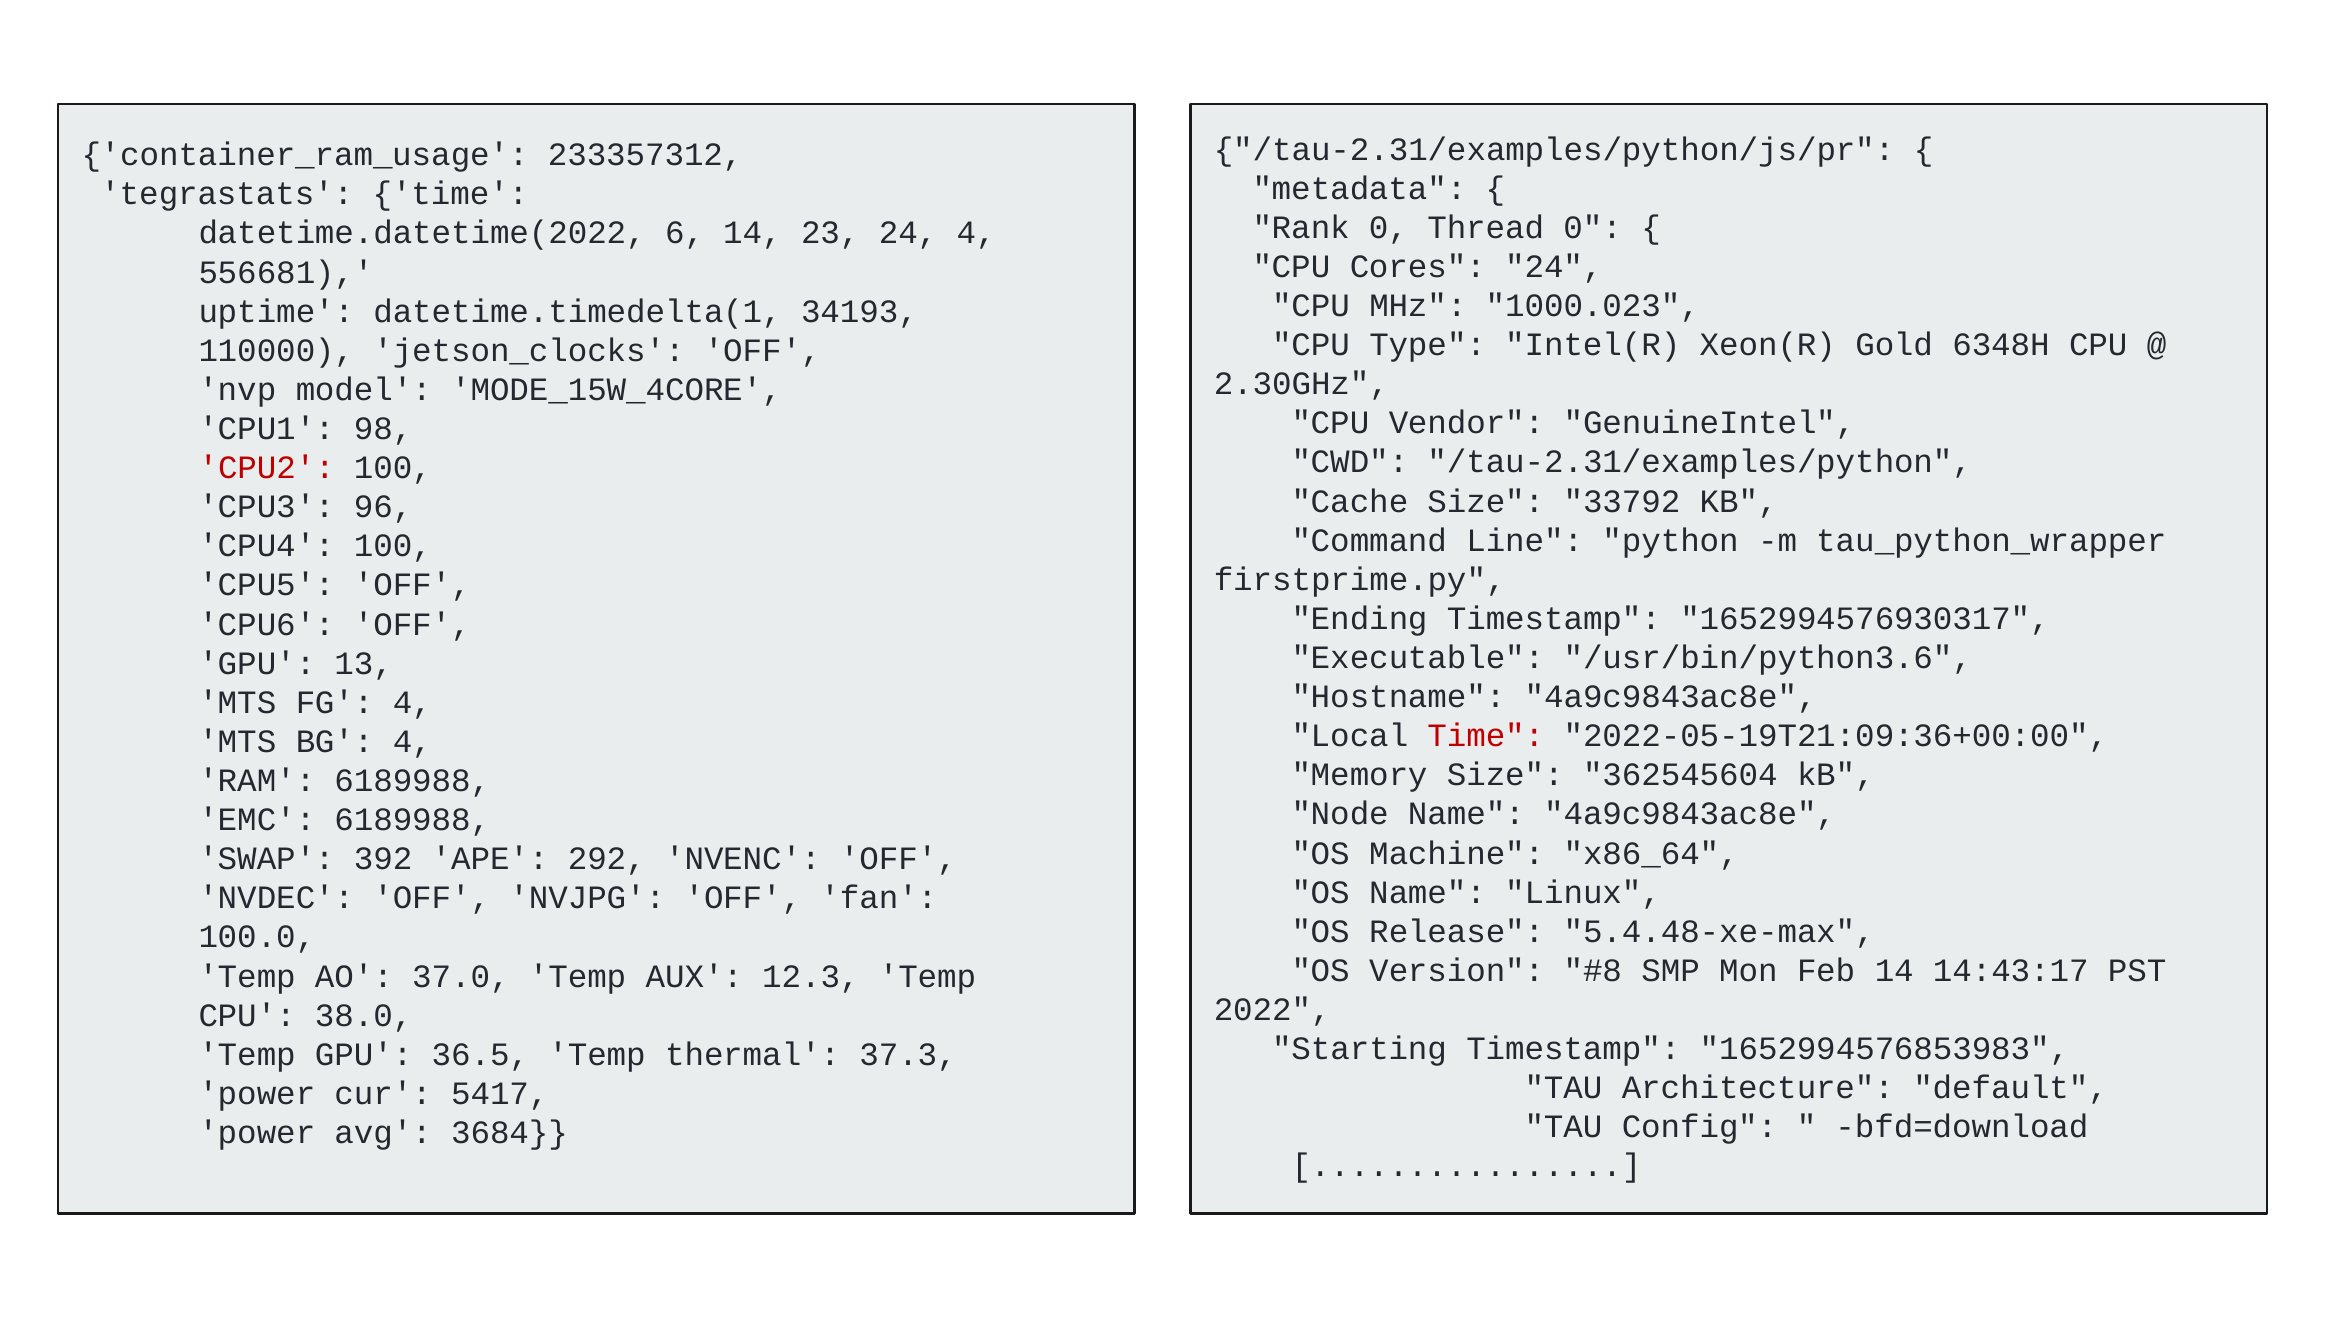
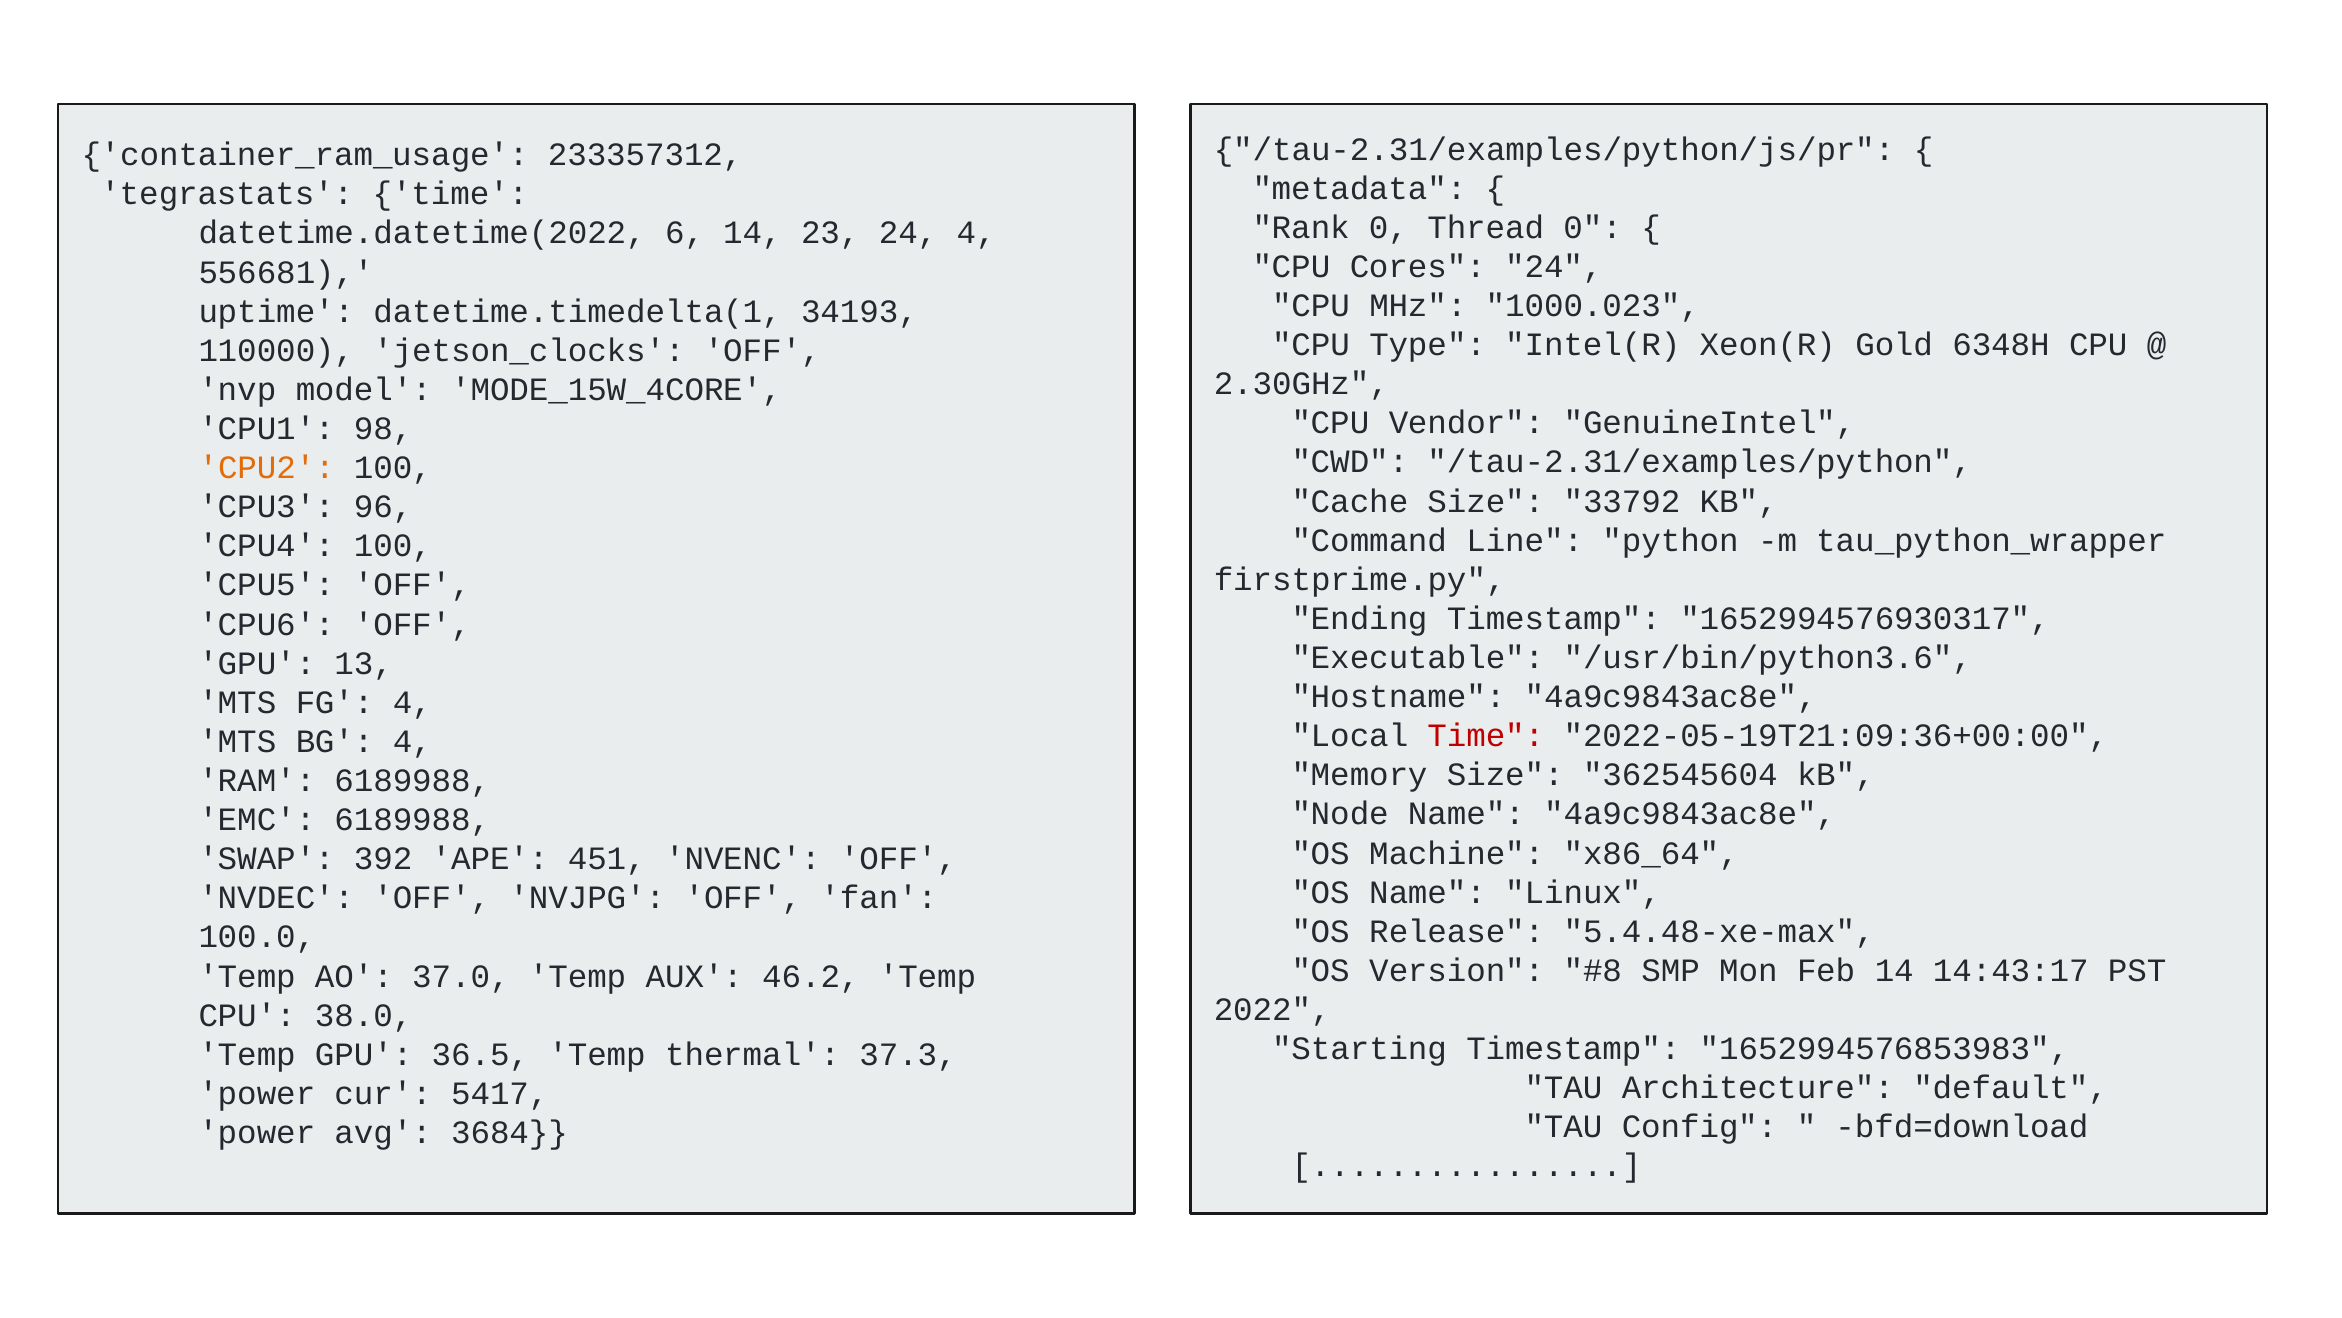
CPU2 colour: red -> orange
292: 292 -> 451
12.3: 12.3 -> 46.2
